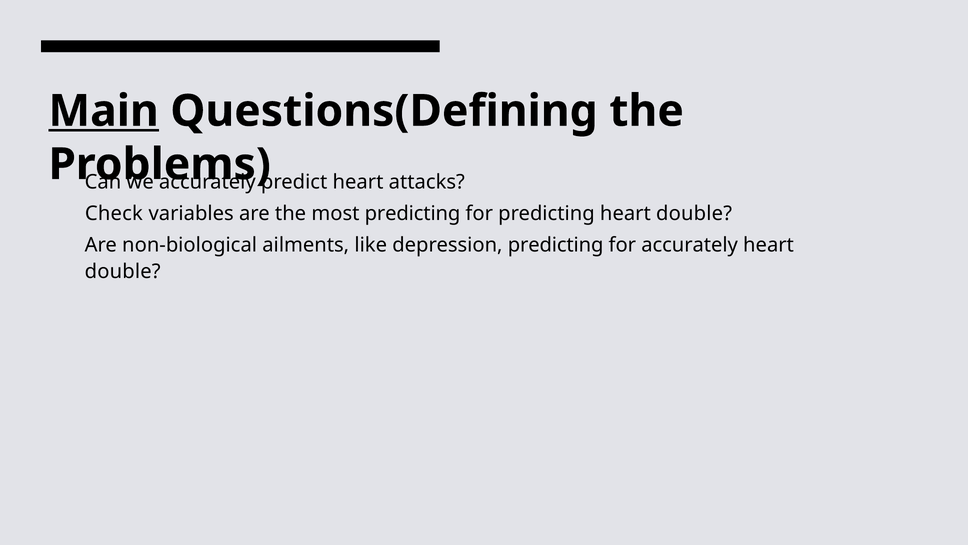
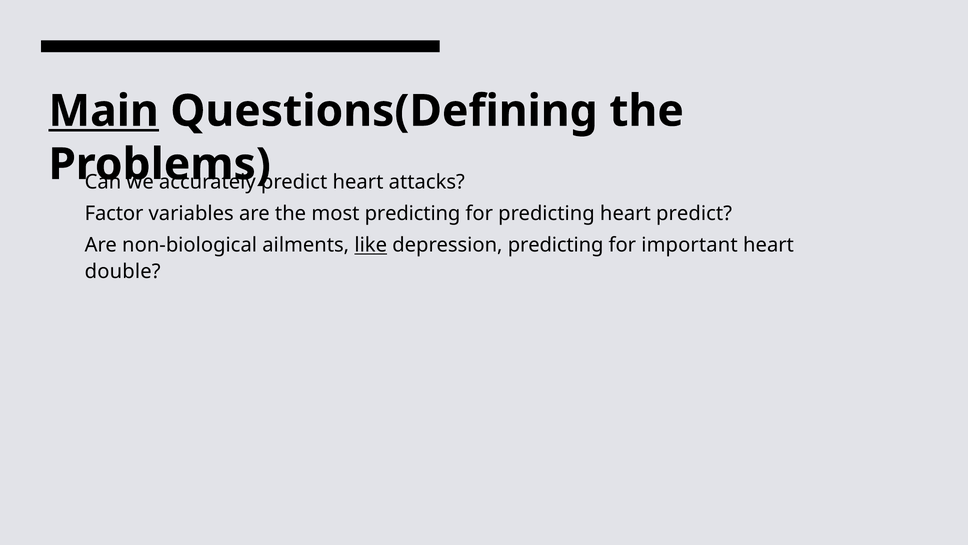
Check: Check -> Factor
predicting heart double: double -> predict
like underline: none -> present
for accurately: accurately -> important
